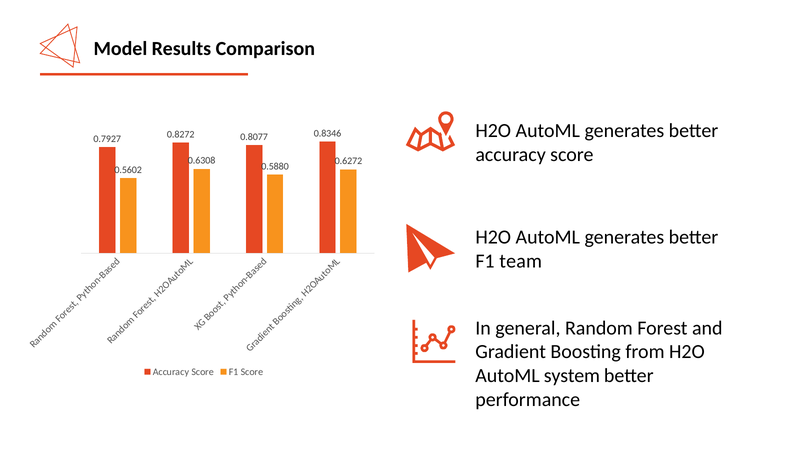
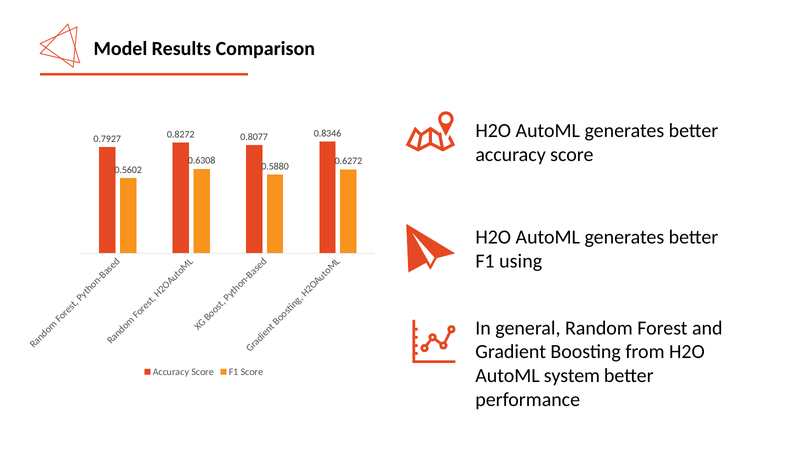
team: team -> using
